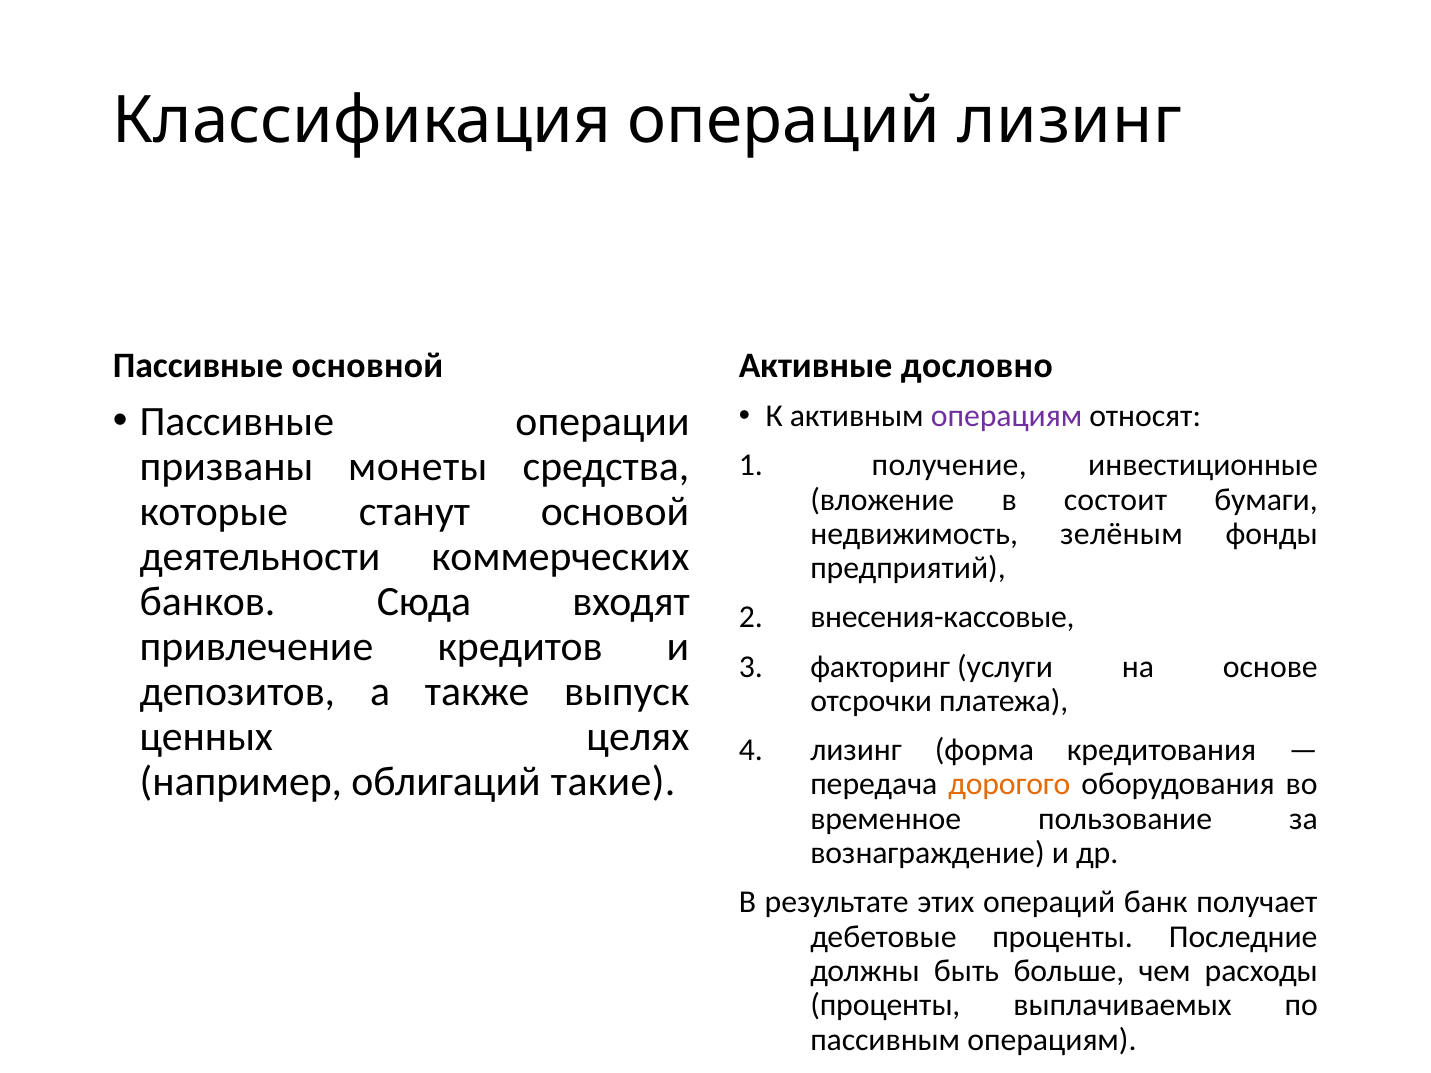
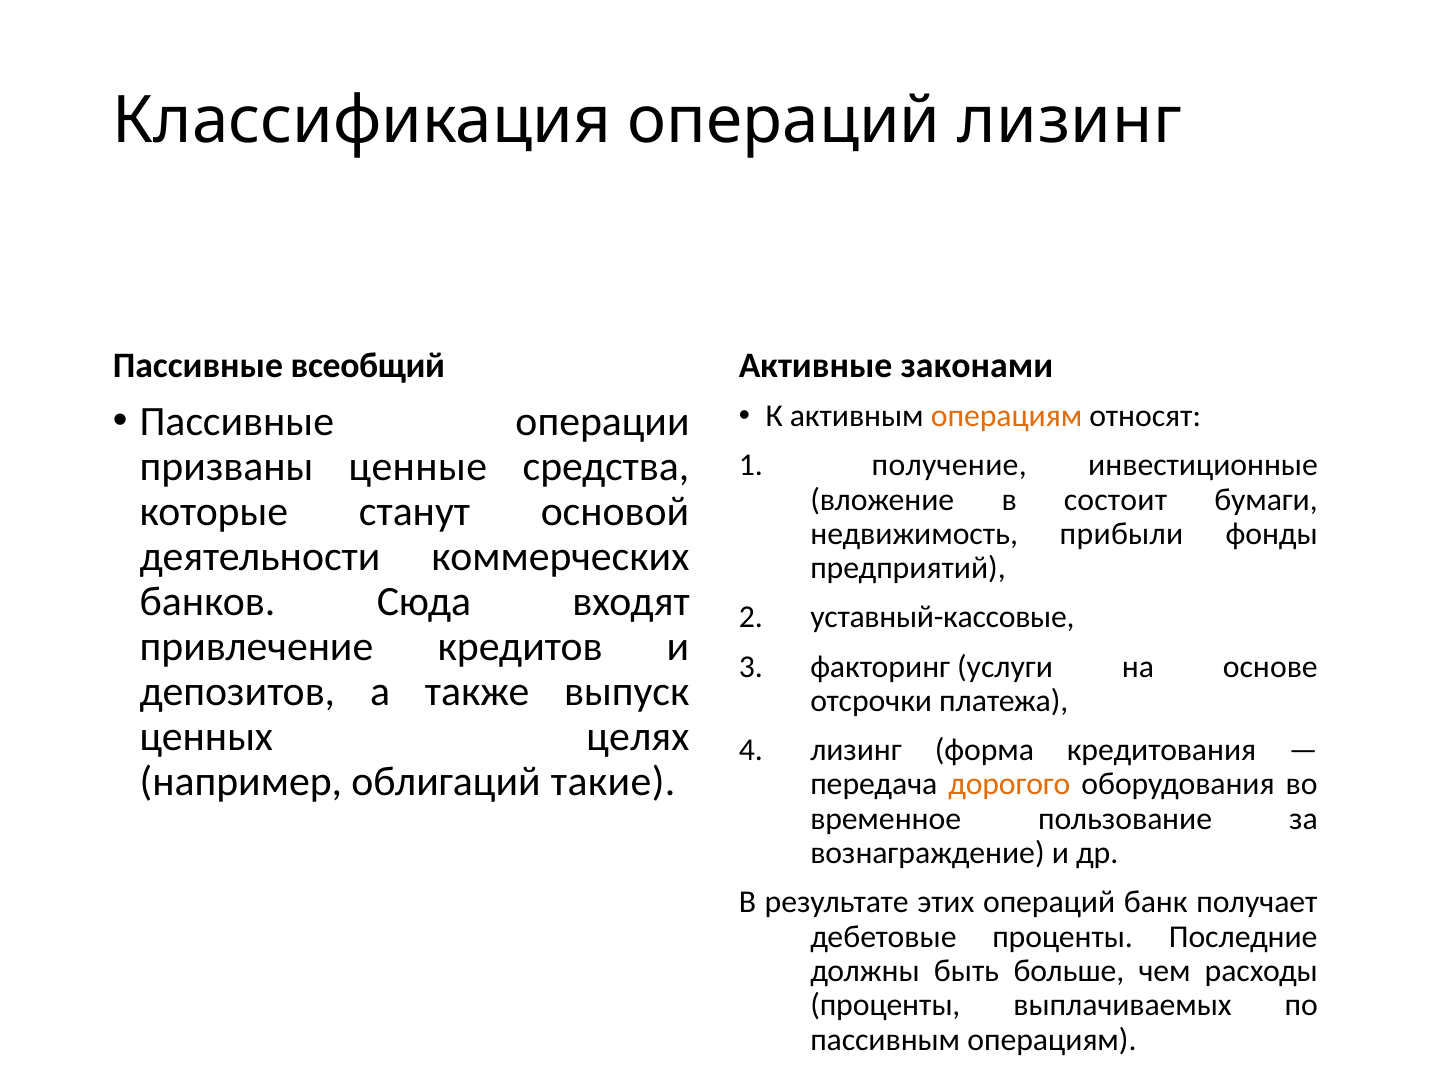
основной: основной -> всеобщий
дословно: дословно -> законами
операциям at (1007, 416) colour: purple -> orange
монеты: монеты -> ценные
зелёным: зелёным -> прибыли
внесения-кассовые: внесения-кассовые -> уставный-кассовые
